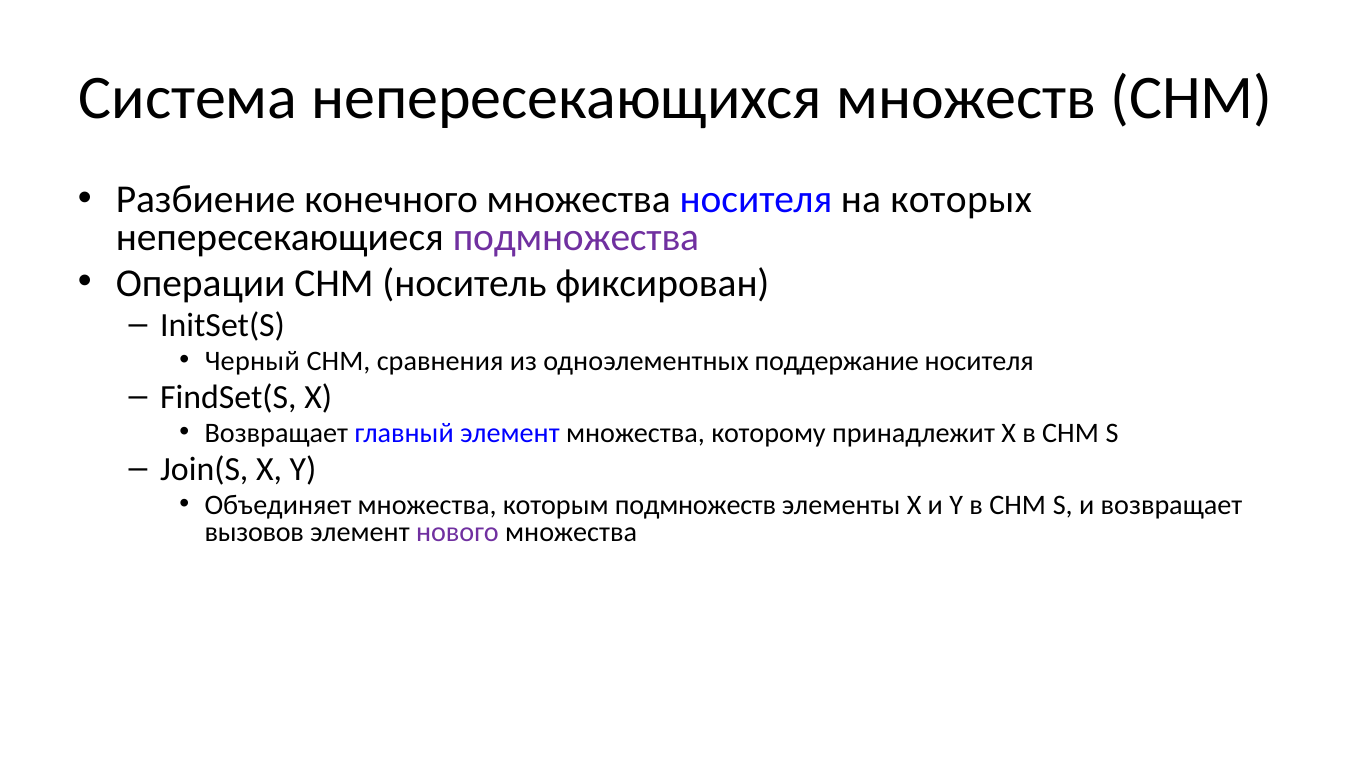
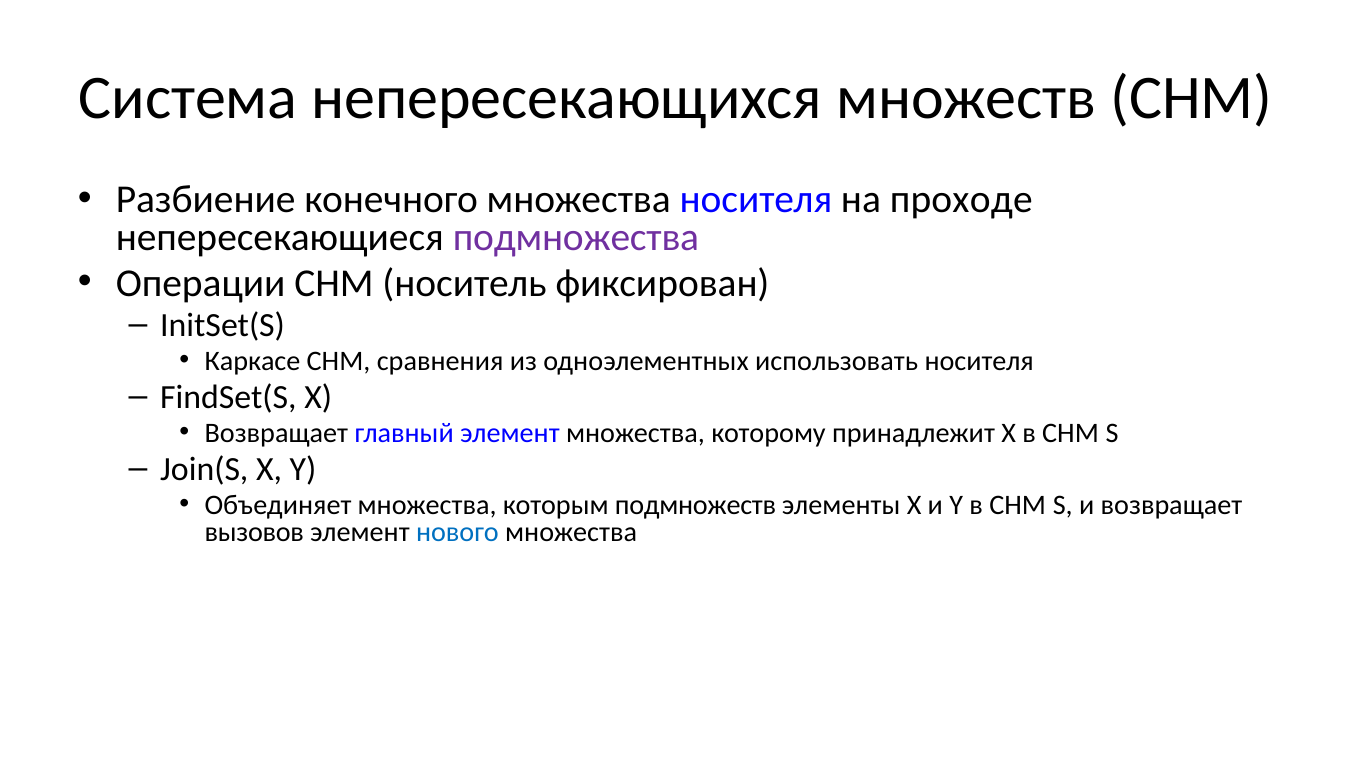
которых: которых -> проходе
Черный: Черный -> Каркасе
поддержание: поддержание -> использовать
нового colour: purple -> blue
